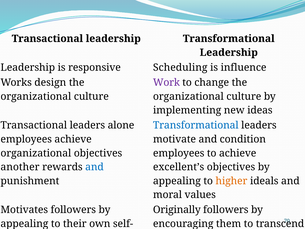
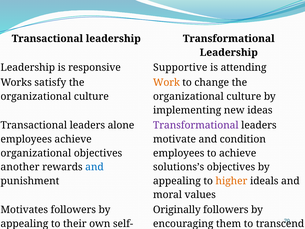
Scheduling: Scheduling -> Supportive
influence: influence -> attending
design: design -> satisfy
Work colour: purple -> orange
Transformational at (196, 125) colour: blue -> purple
excellent’s: excellent’s -> solutions’s
